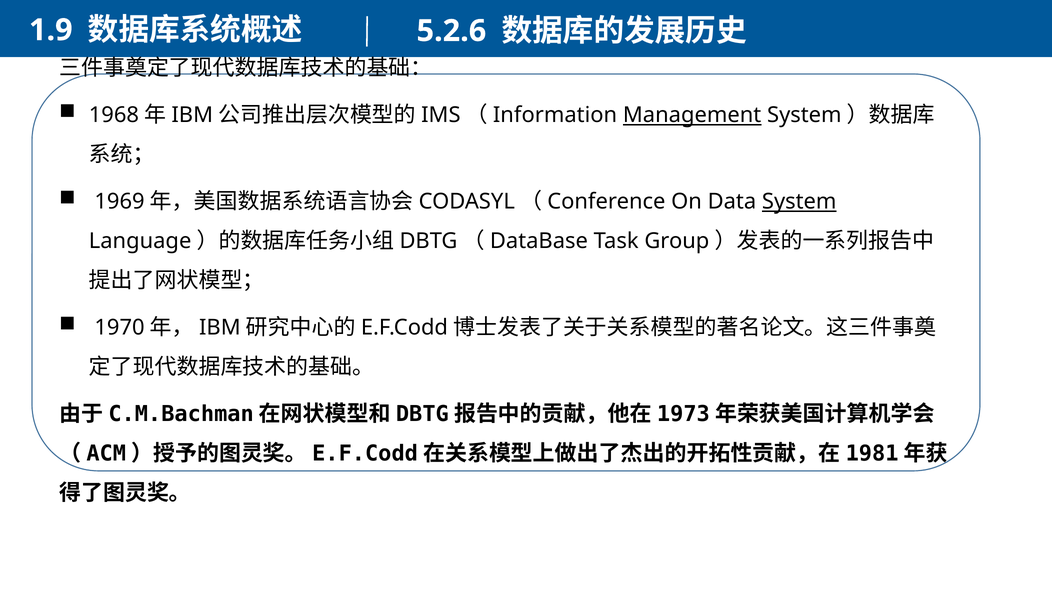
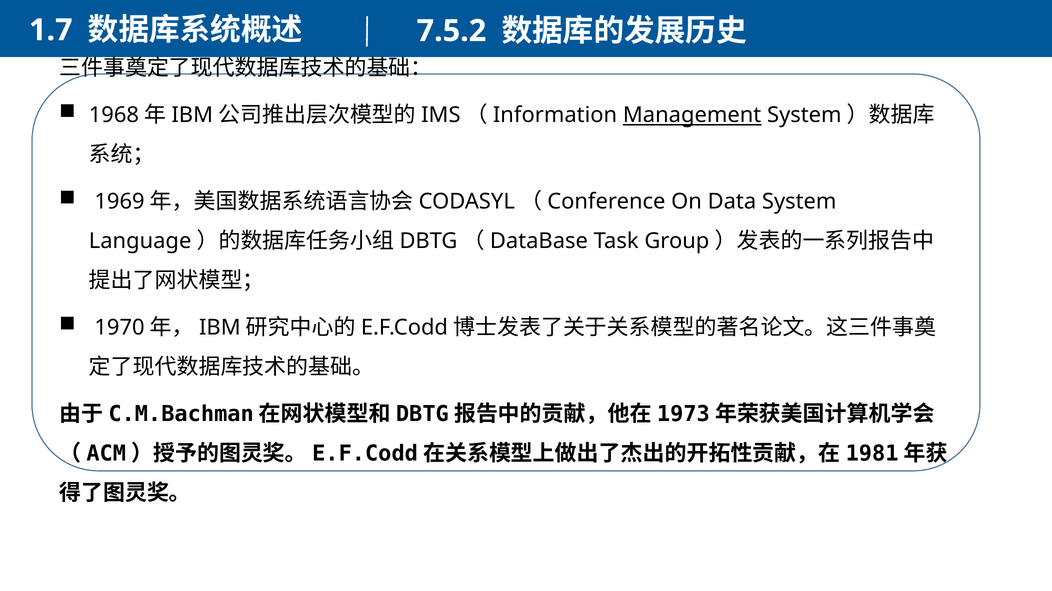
1.9: 1.9 -> 1.7
5.2.6: 5.2.6 -> 7.5.2
System at (799, 202) underline: present -> none
